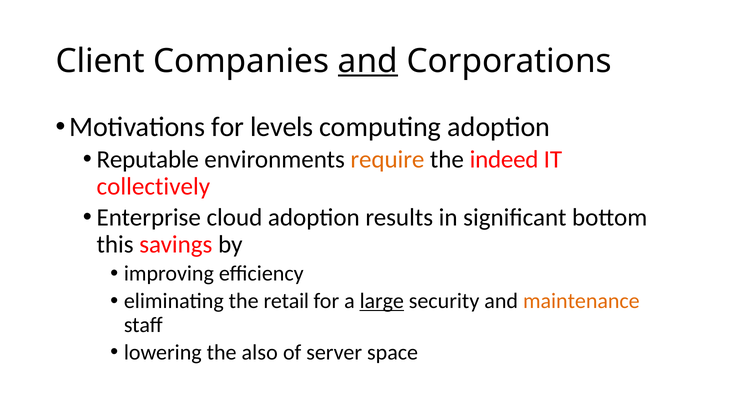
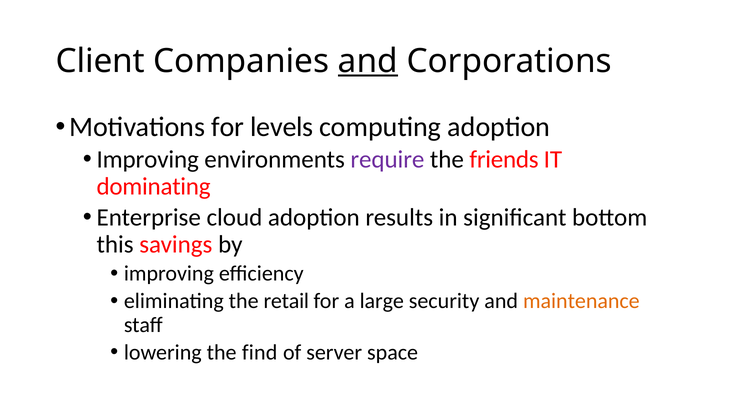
Reputable at (148, 159): Reputable -> Improving
require colour: orange -> purple
indeed: indeed -> friends
collectively: collectively -> dominating
large underline: present -> none
also: also -> find
